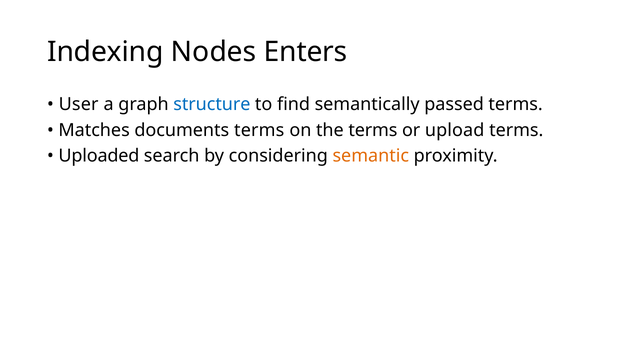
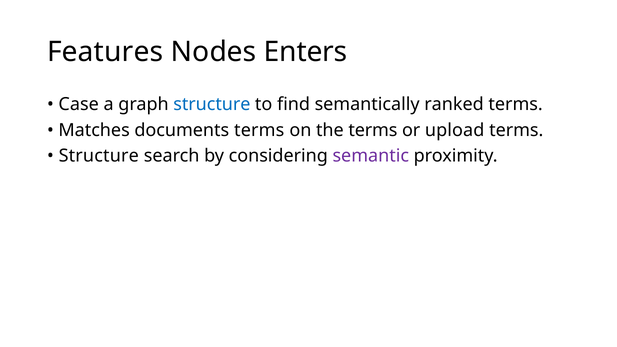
Indexing: Indexing -> Features
User: User -> Case
passed: passed -> ranked
Uploaded at (99, 156): Uploaded -> Structure
semantic colour: orange -> purple
